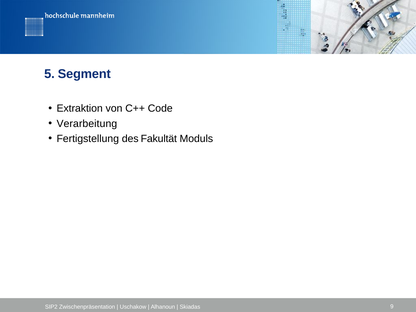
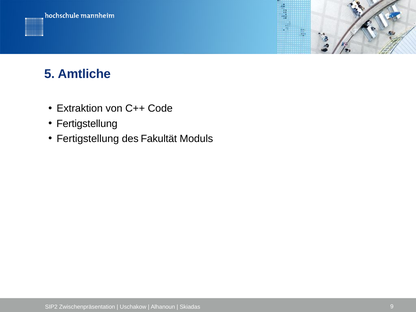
Segment: Segment -> Amtliche
Verarbeitung at (87, 124): Verarbeitung -> Fertigstellung
